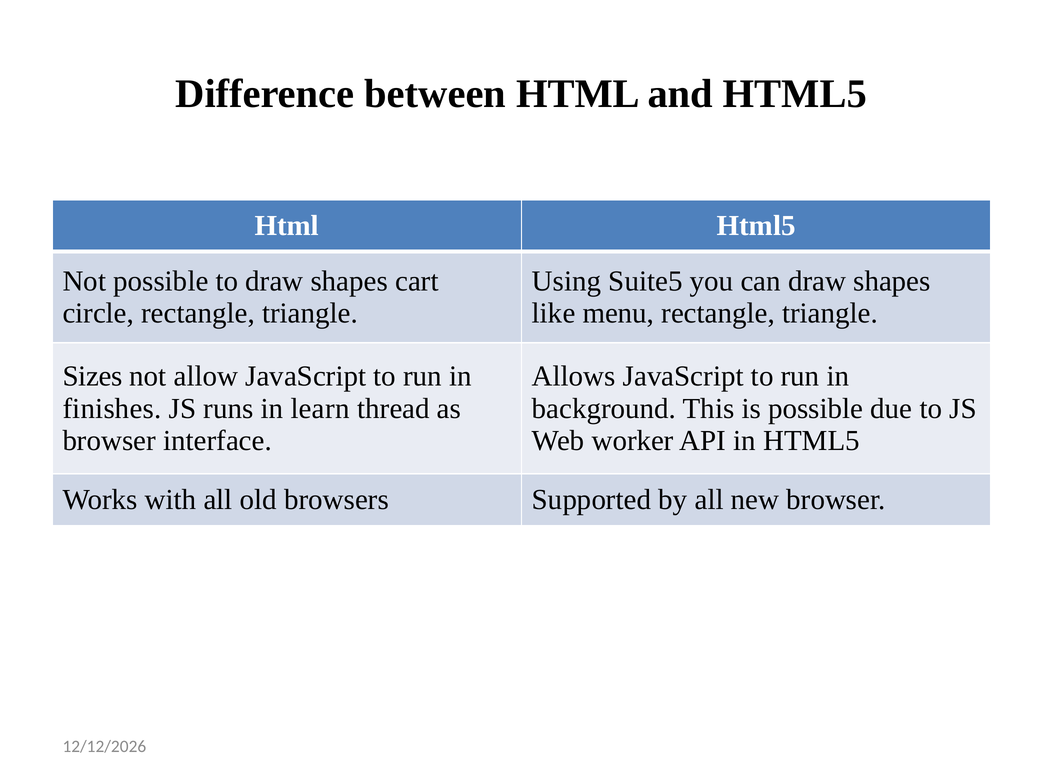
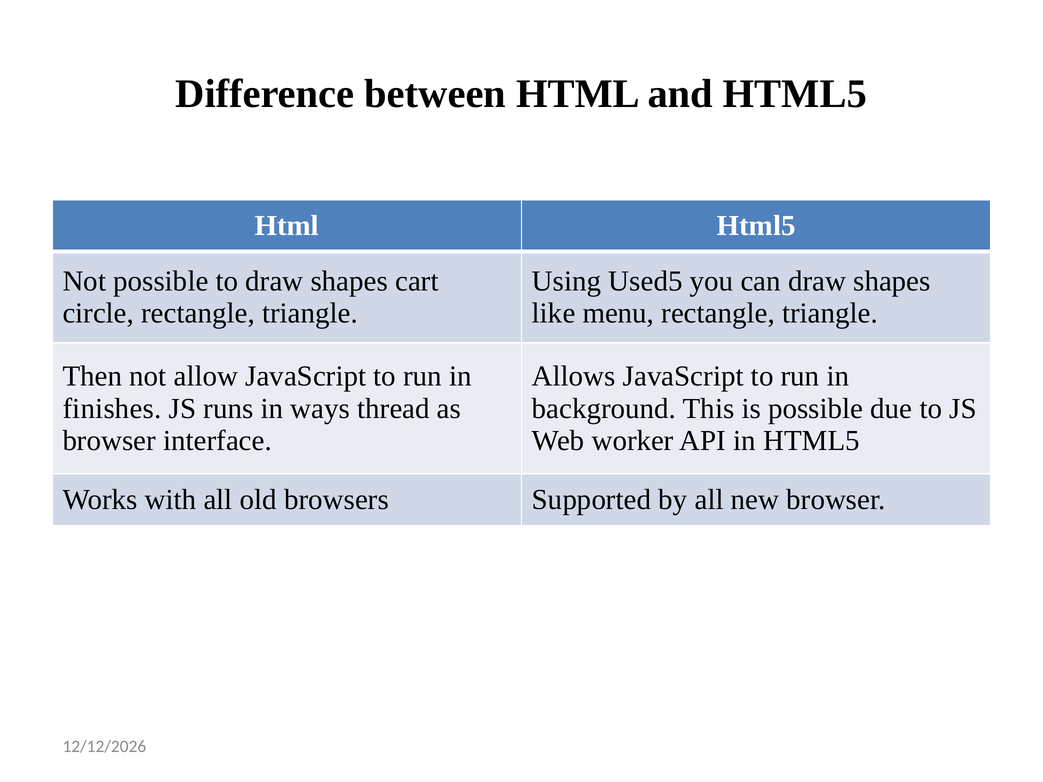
Suite5: Suite5 -> Used5
Sizes: Sizes -> Then
learn: learn -> ways
